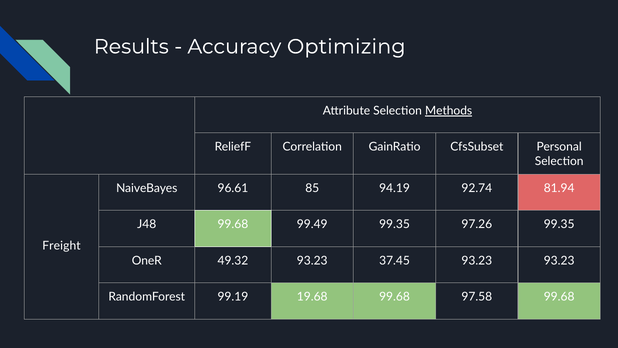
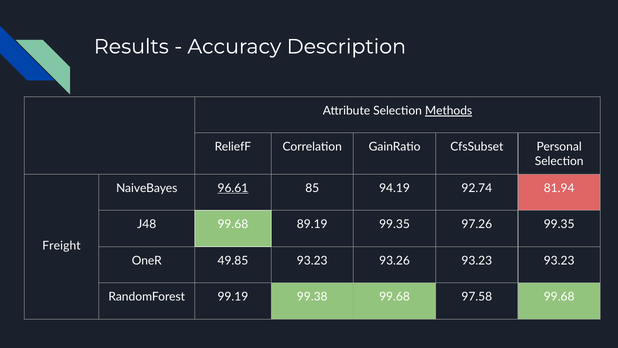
Optimizing: Optimizing -> Description
96.61 underline: none -> present
99.49: 99.49 -> 89.19
49.32: 49.32 -> 49.85
37.45: 37.45 -> 93.26
19.68: 19.68 -> 99.38
